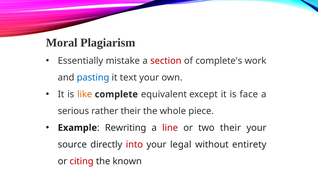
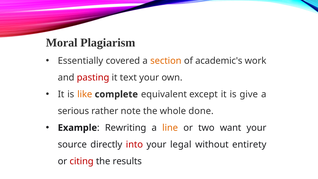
mistake: mistake -> covered
section colour: red -> orange
complete's: complete's -> academic's
pasting colour: blue -> red
face: face -> give
rather their: their -> note
piece: piece -> done
line colour: red -> orange
two their: their -> want
known: known -> results
